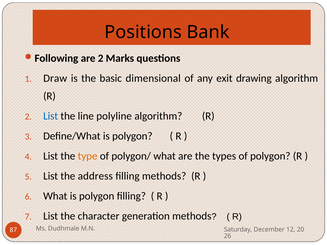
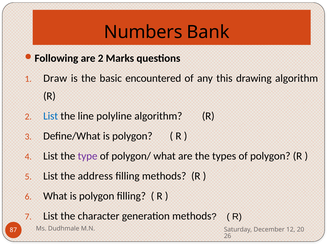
Positions: Positions -> Numbers
dimensional: dimensional -> encountered
exit: exit -> this
type colour: orange -> purple
